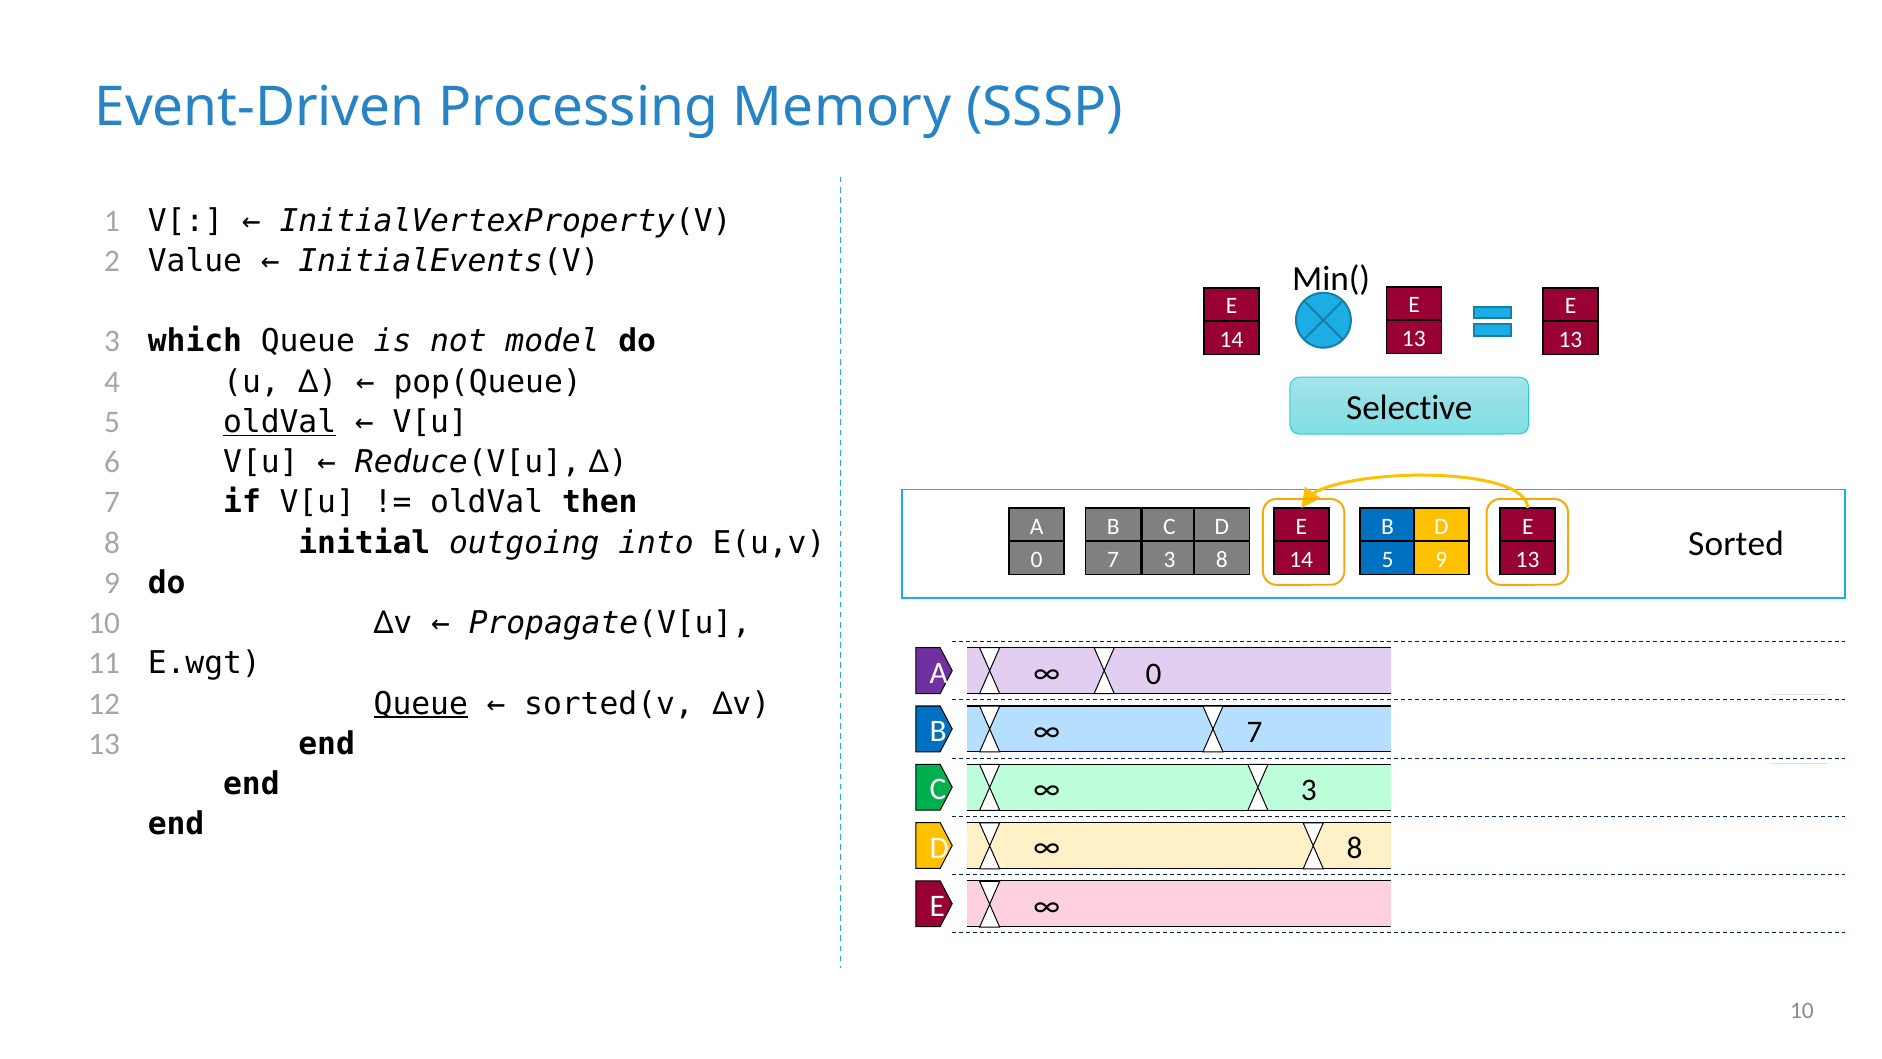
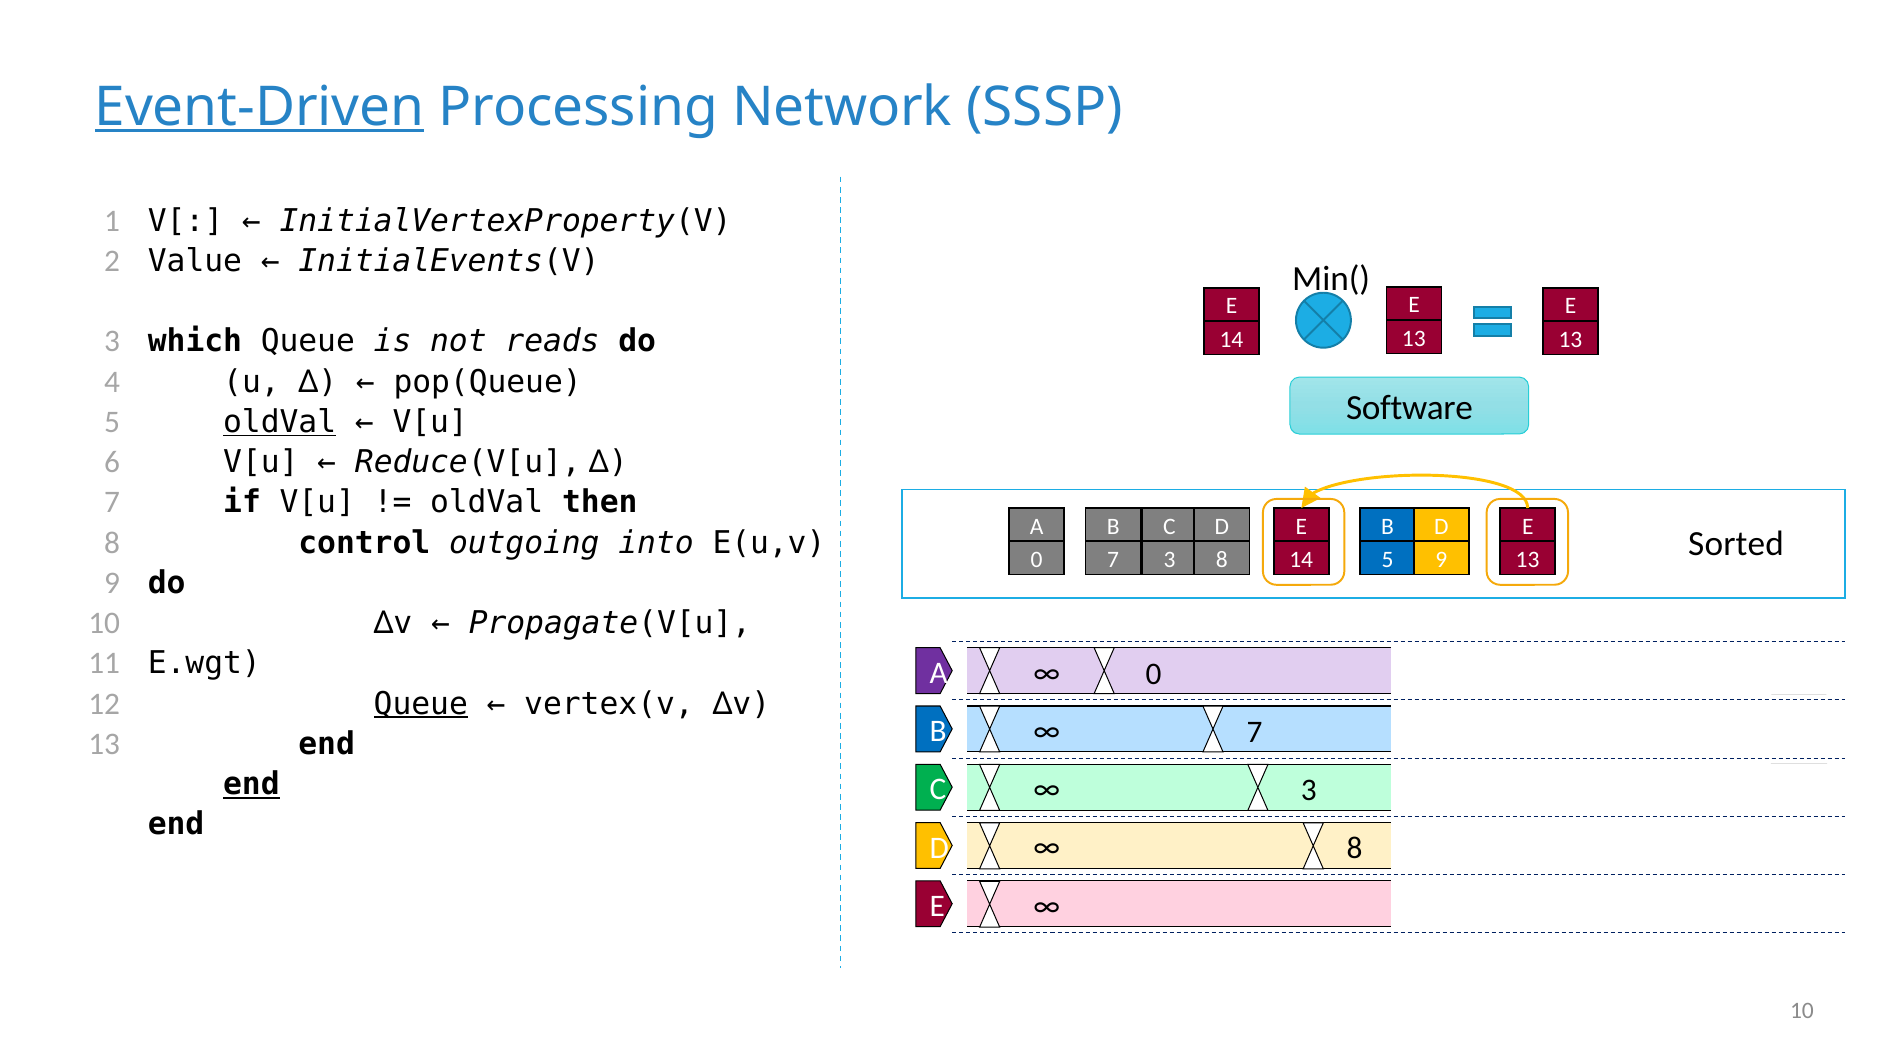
Event-Driven underline: none -> present
Memory: Memory -> Network
model: model -> reads
Selective: Selective -> Software
initial: initial -> control
sorted(v: sorted(v -> vertex(v
end at (251, 784) underline: none -> present
